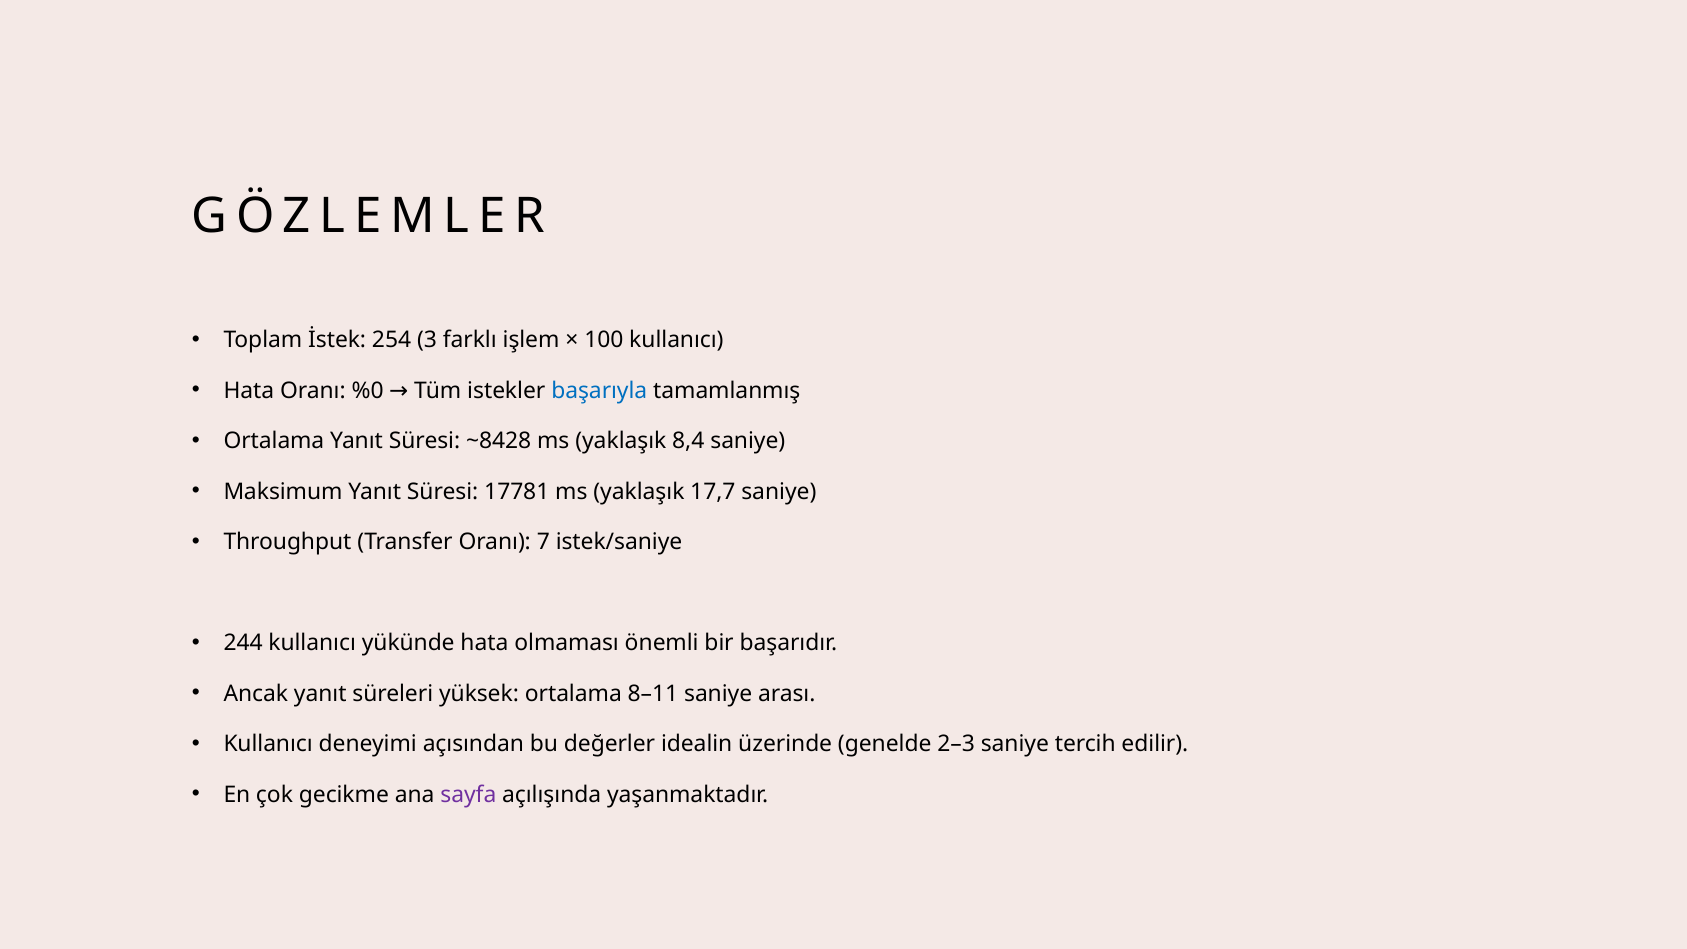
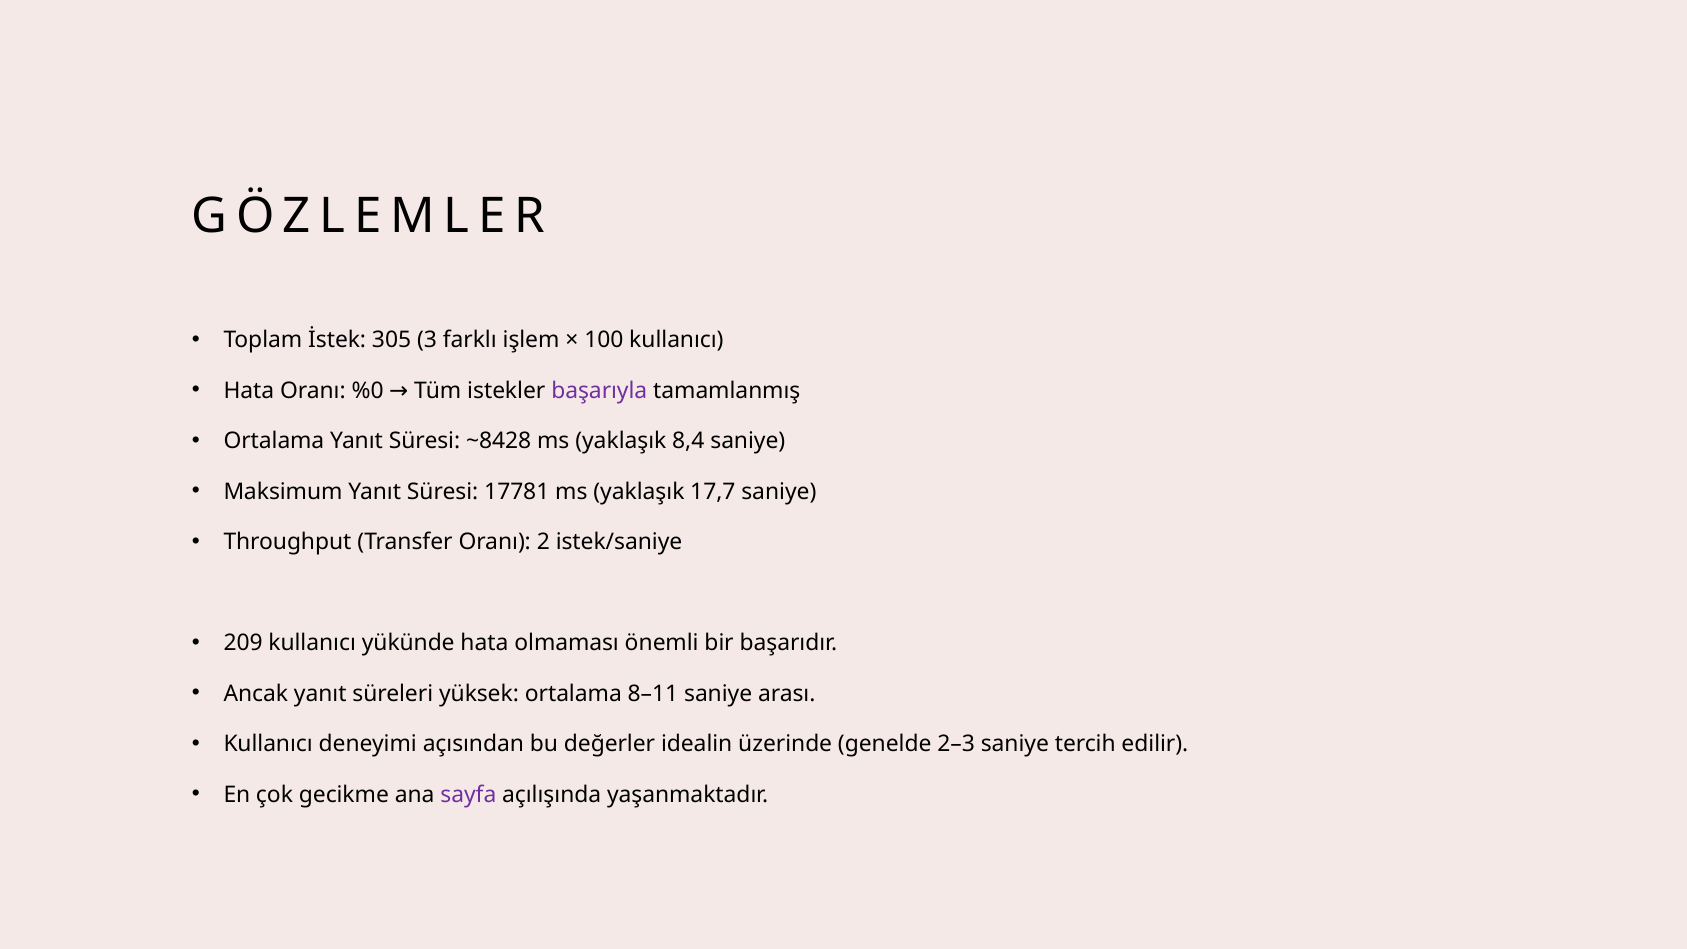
254: 254 -> 305
başarıyla colour: blue -> purple
7: 7 -> 2
244: 244 -> 209
